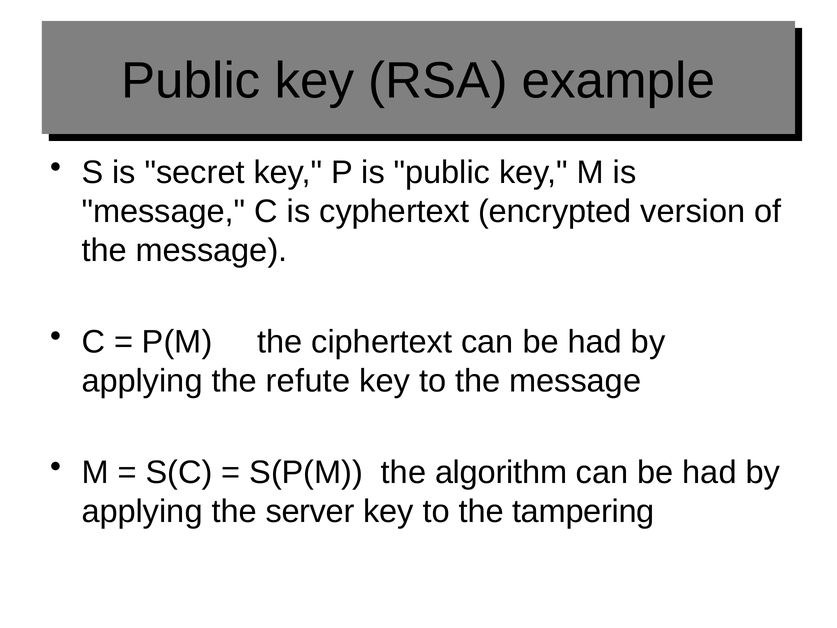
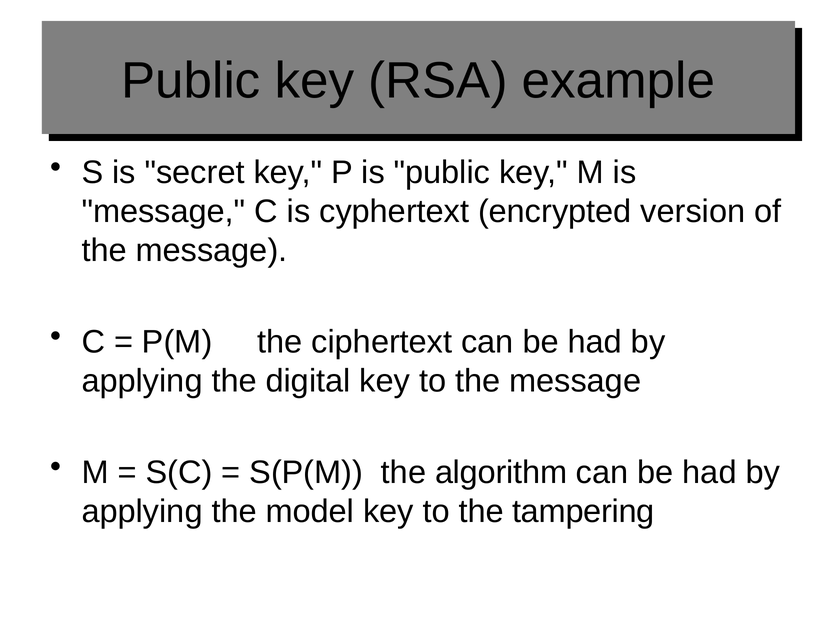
refute: refute -> digital
server: server -> model
